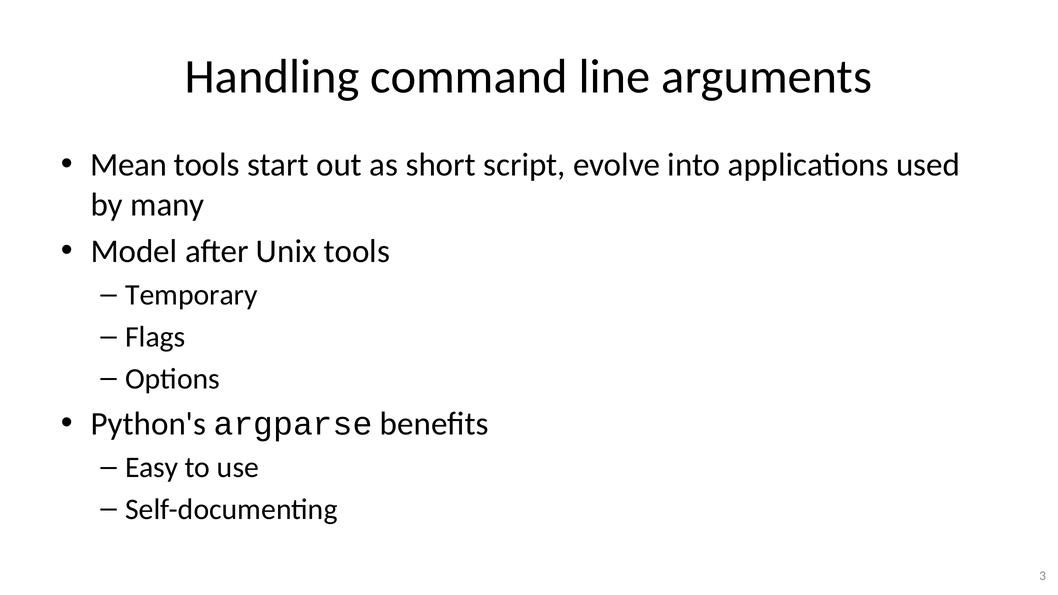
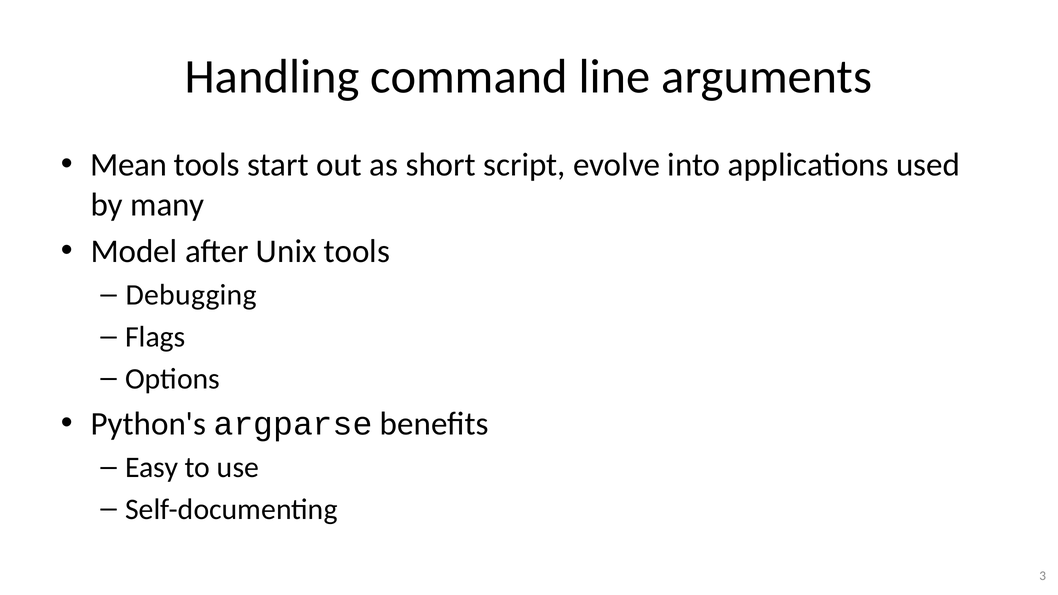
Temporary: Temporary -> Debugging
